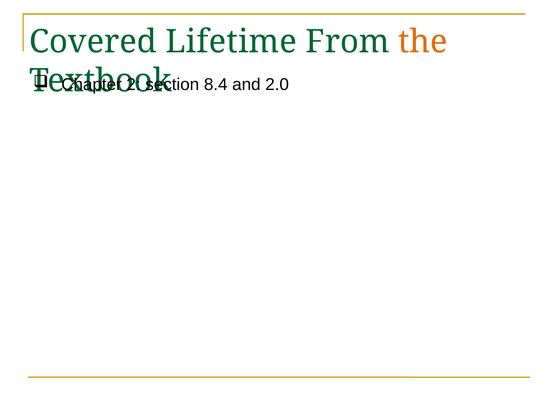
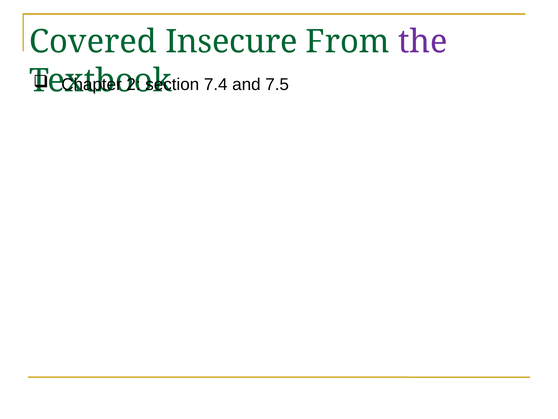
Lifetime: Lifetime -> Insecure
the colour: orange -> purple
8.4: 8.4 -> 7.4
2.0: 2.0 -> 7.5
